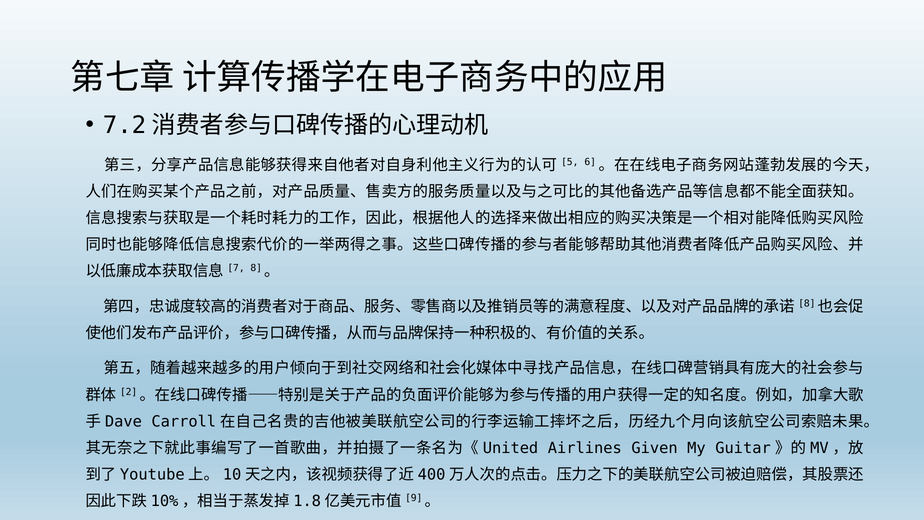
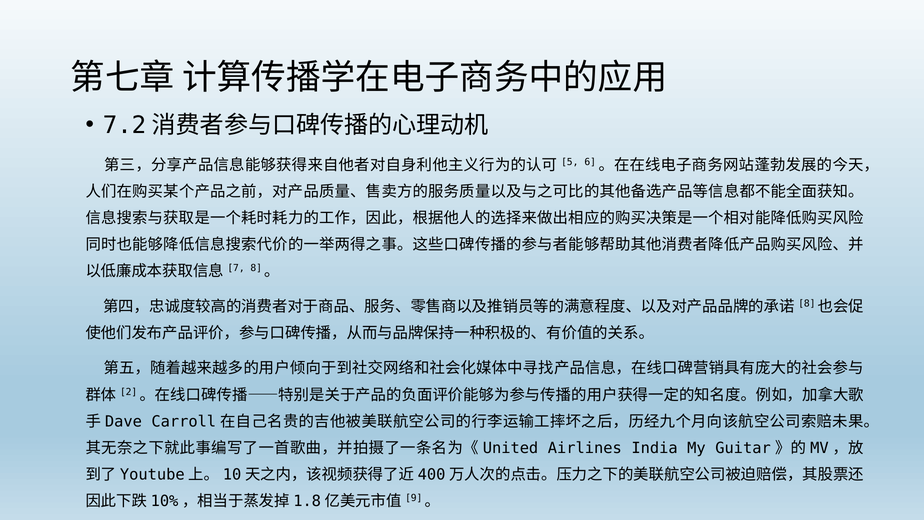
Given: Given -> India
